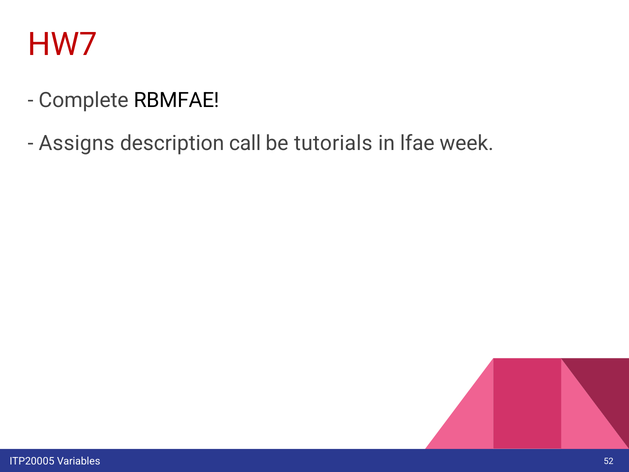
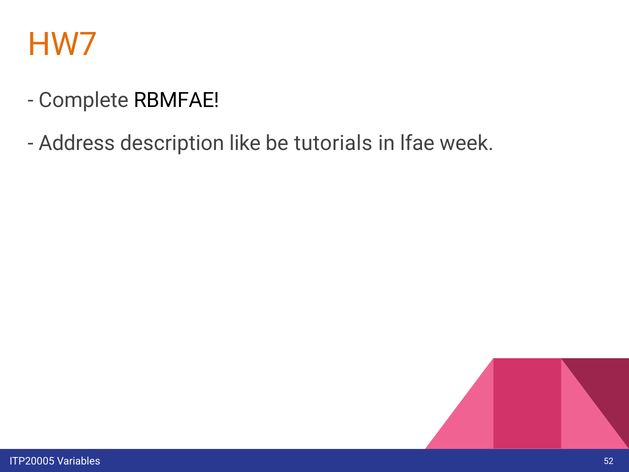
HW7 colour: red -> orange
Assigns: Assigns -> Address
call: call -> like
